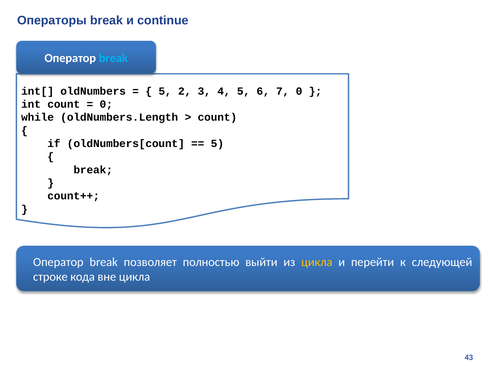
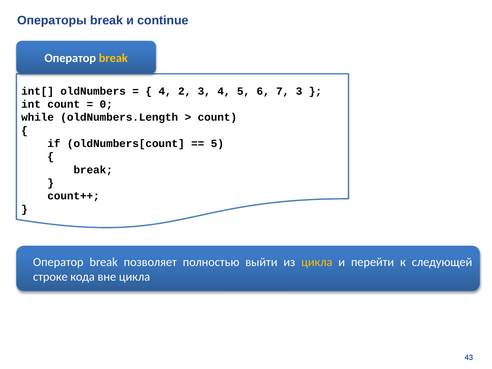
break at (113, 58) colour: light blue -> yellow
5 at (165, 91): 5 -> 4
7 0: 0 -> 3
